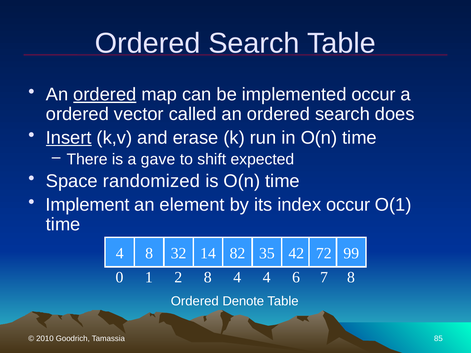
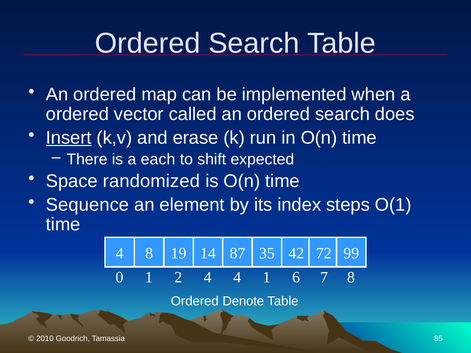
ordered at (105, 95) underline: present -> none
implemented occur: occur -> when
gave: gave -> each
Implement: Implement -> Sequence
index occur: occur -> steps
32: 32 -> 19
82: 82 -> 87
2 8: 8 -> 4
4 4: 4 -> 1
